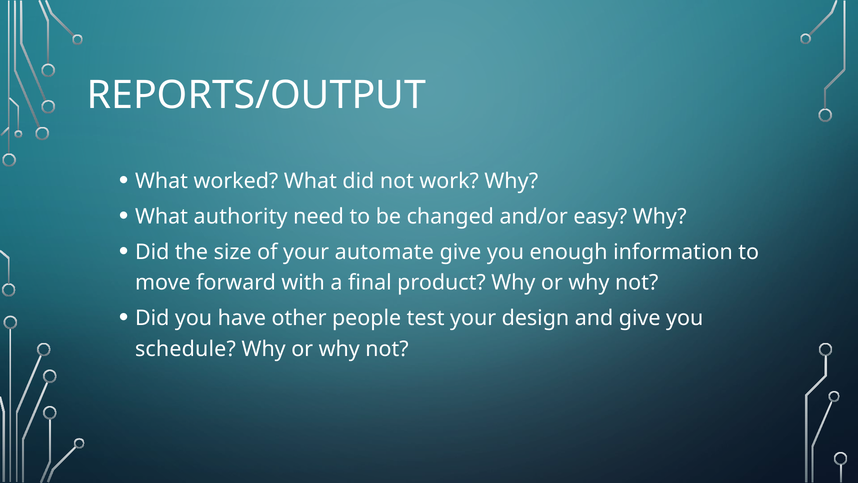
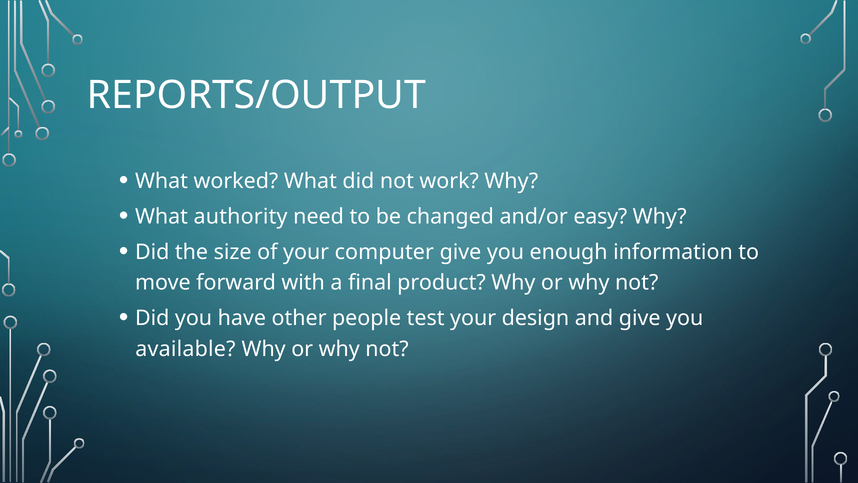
automate: automate -> computer
schedule: schedule -> available
